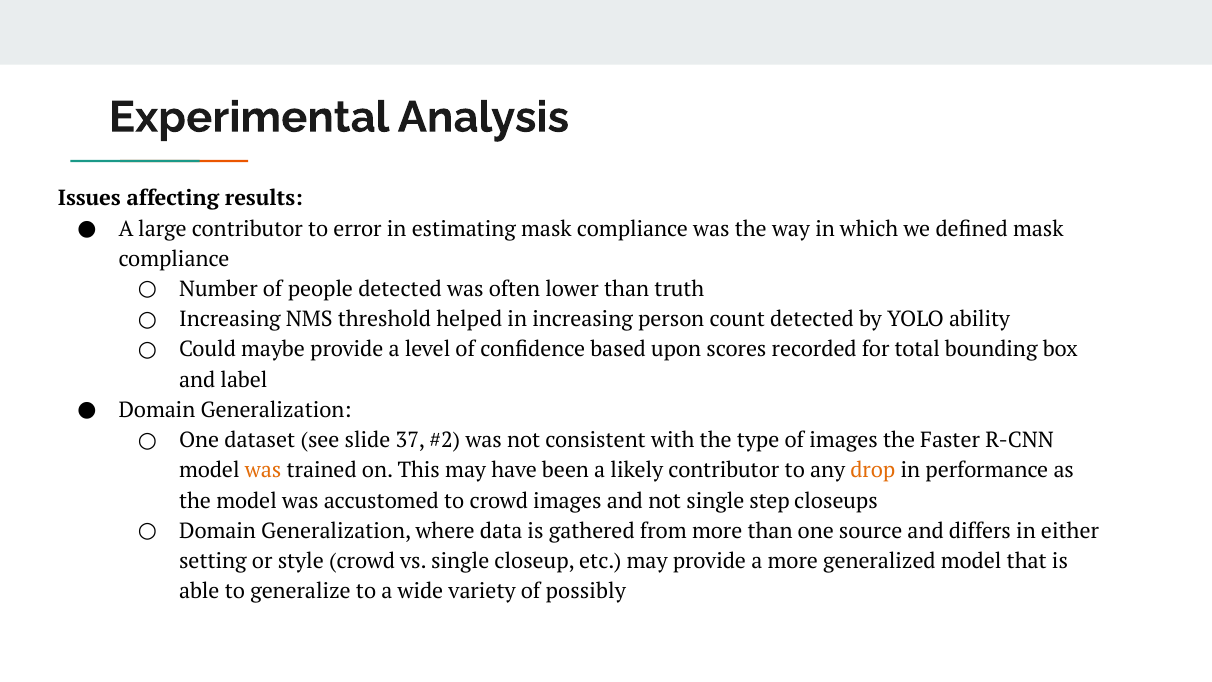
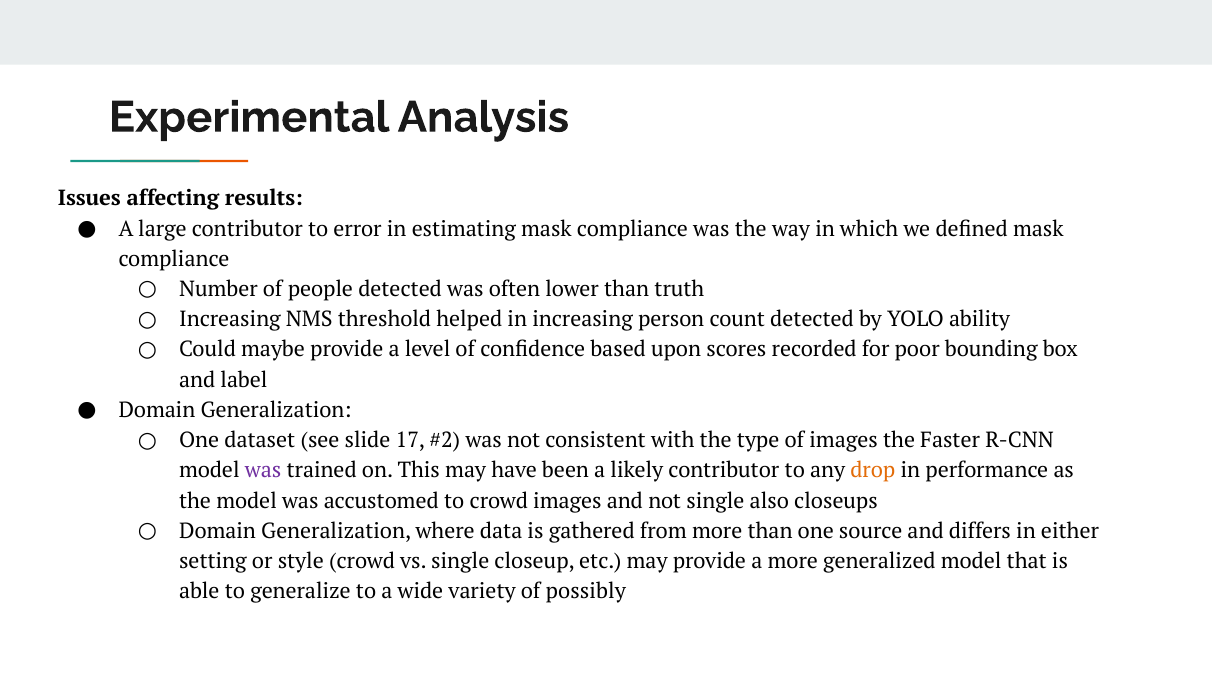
total: total -> poor
37: 37 -> 17
was at (263, 470) colour: orange -> purple
step: step -> also
